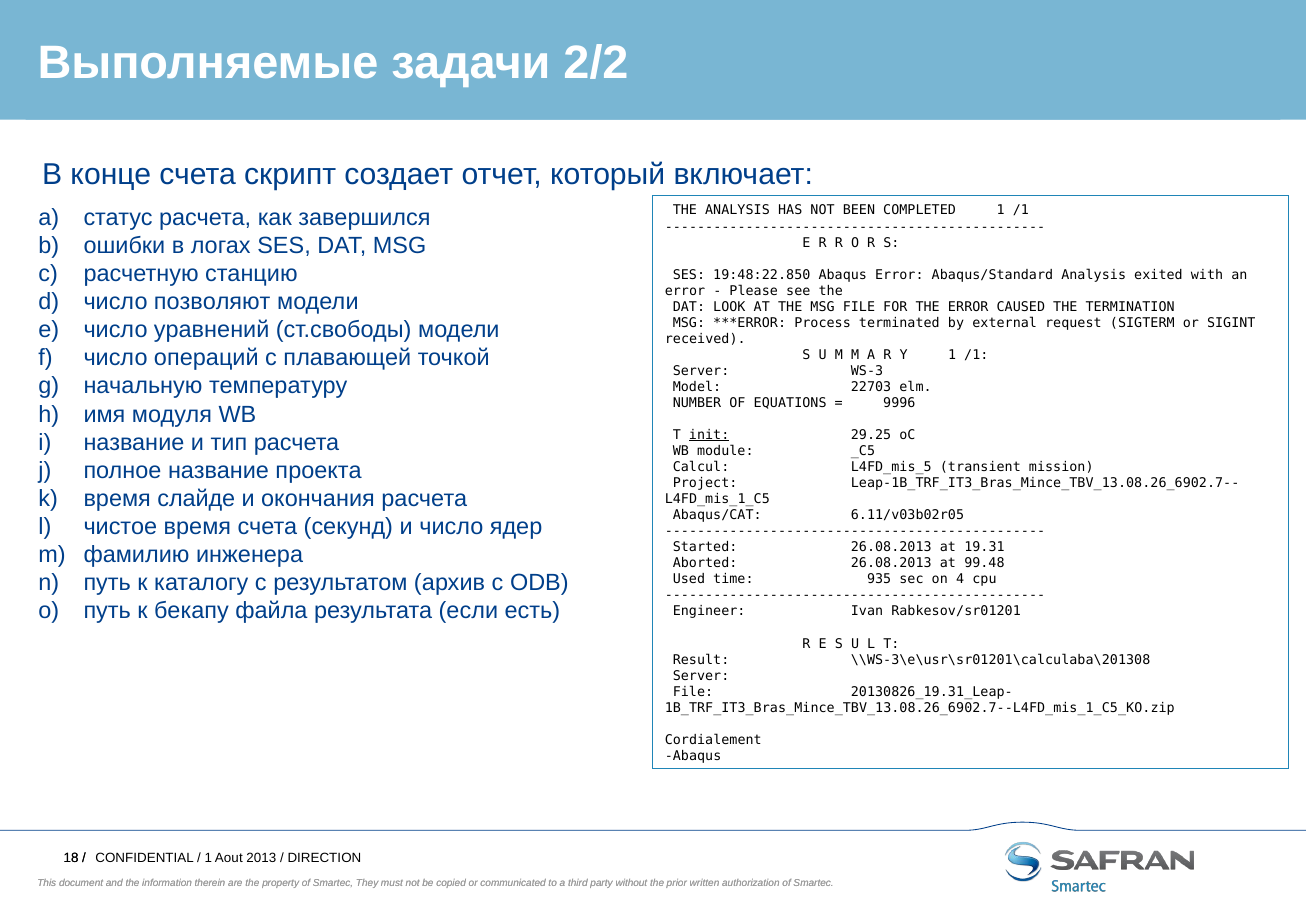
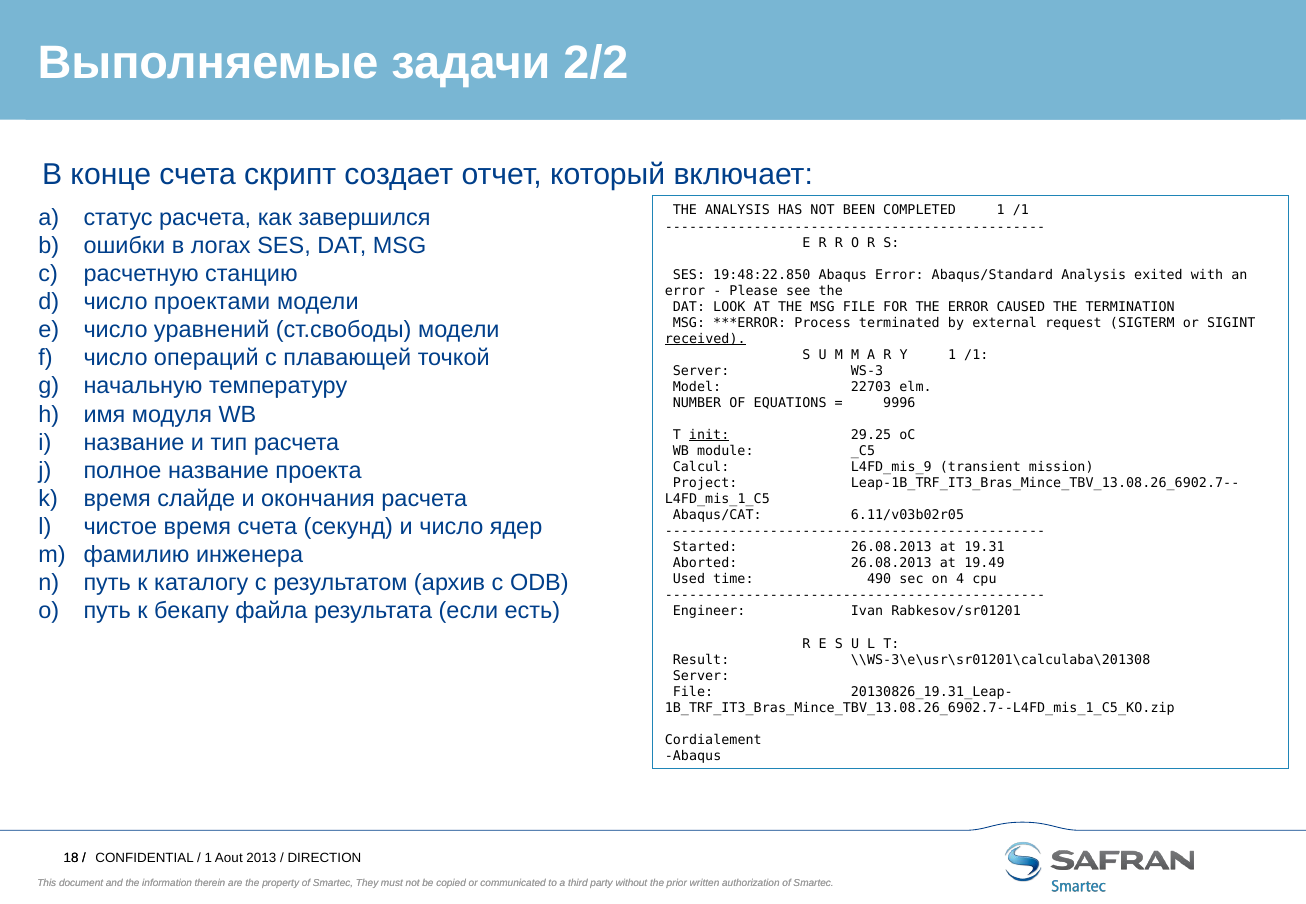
позволяют: позволяют -> проектами
received underline: none -> present
L4FD_mis_5: L4FD_mis_5 -> L4FD_mis_9
99.48: 99.48 -> 19.49
935: 935 -> 490
